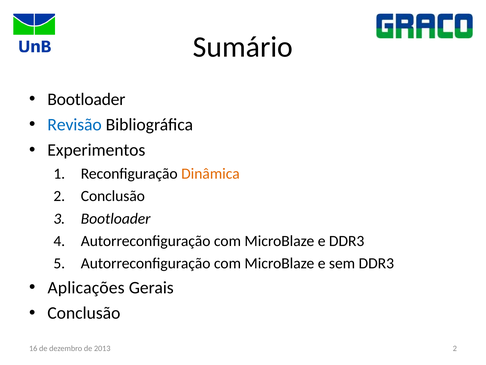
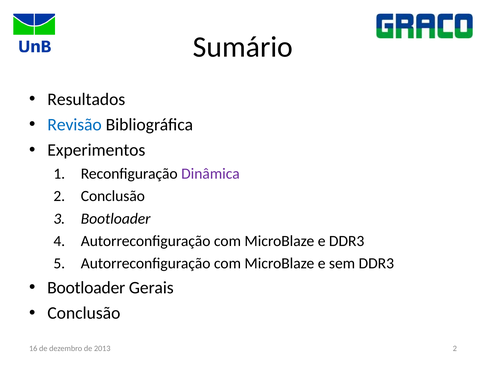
Bootloader at (86, 99): Bootloader -> Resultados
Dinâmica colour: orange -> purple
Aplicações at (86, 287): Aplicações -> Bootloader
